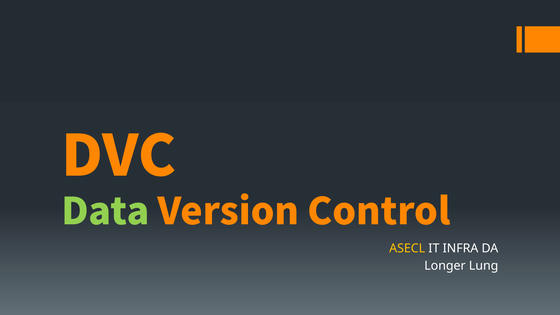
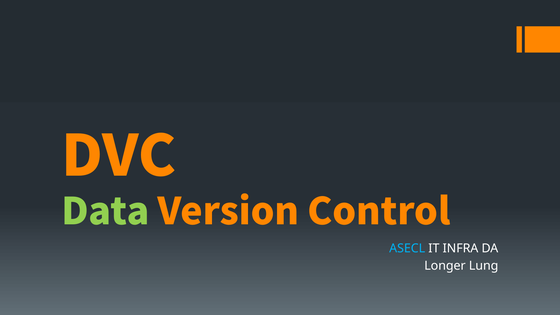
ASECL colour: yellow -> light blue
